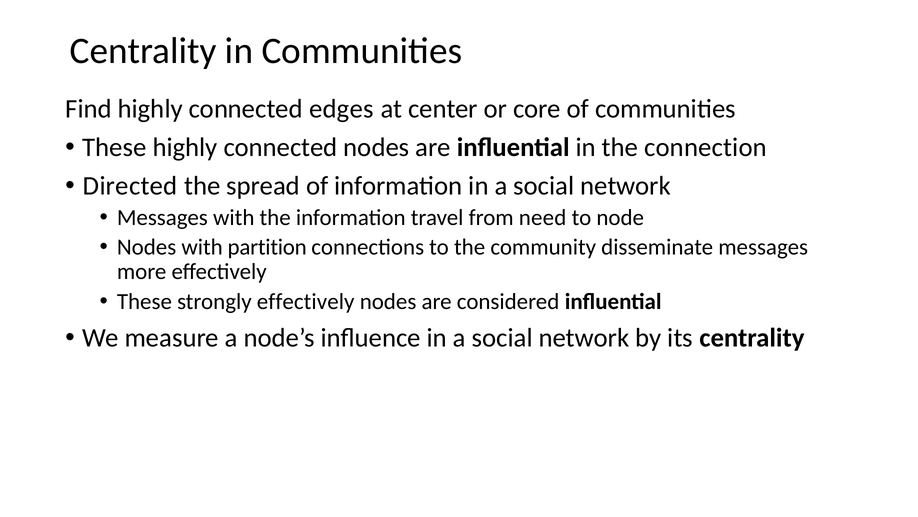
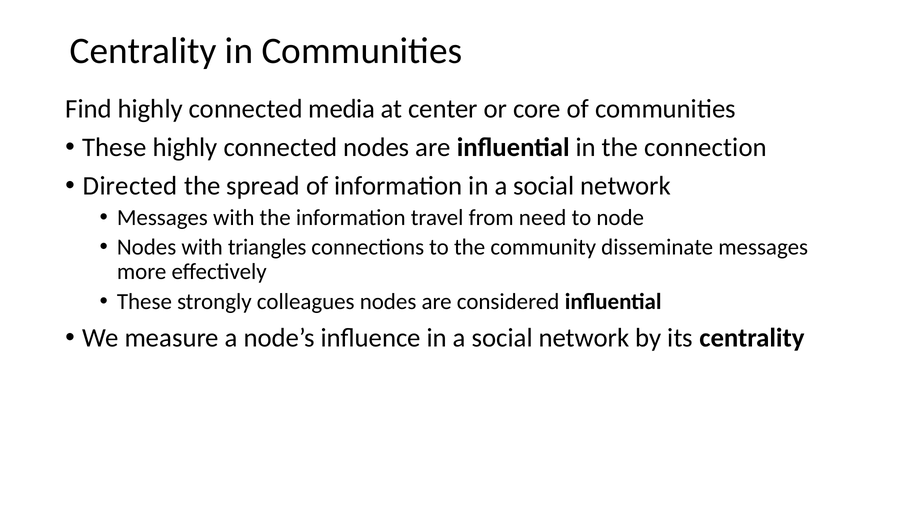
edges: edges -> media
partition: partition -> triangles
strongly effectively: effectively -> colleagues
